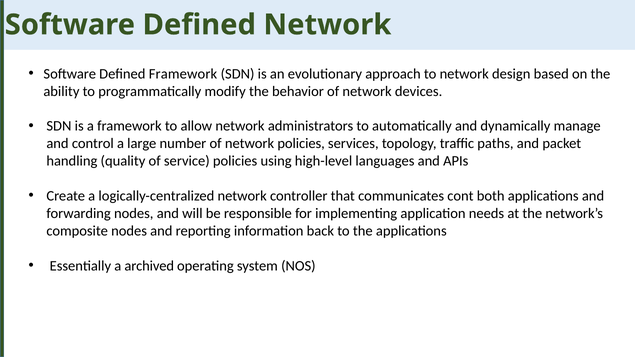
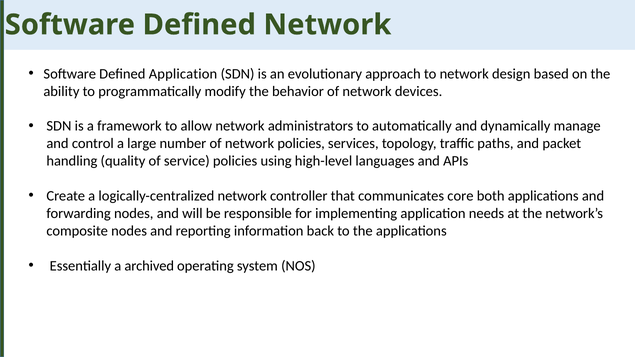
Defined Framework: Framework -> Application
cont: cont -> core
